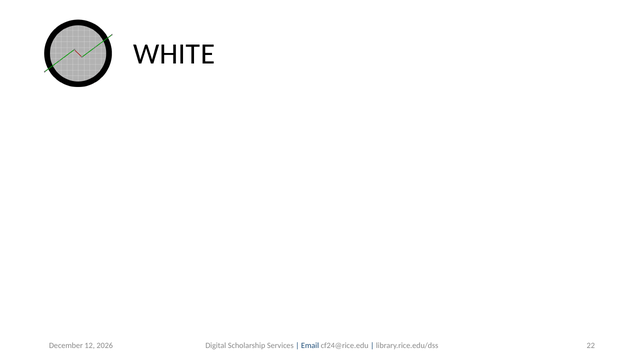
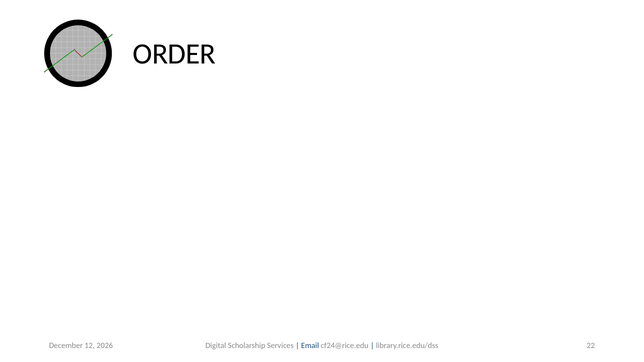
WHITE: WHITE -> ORDER
